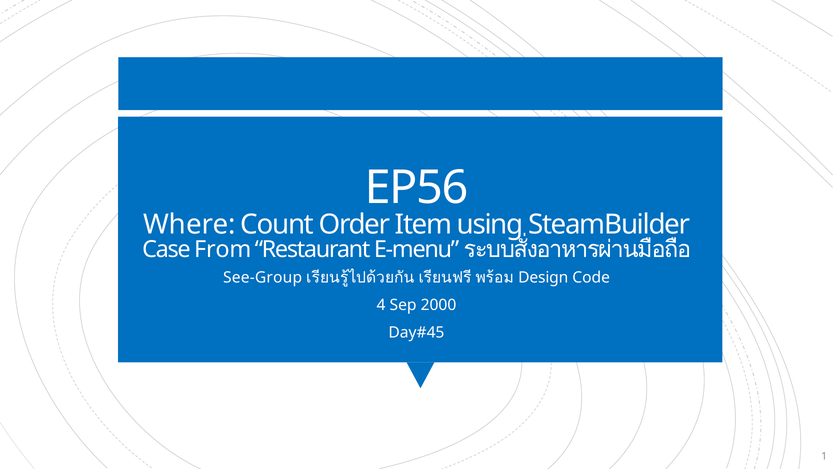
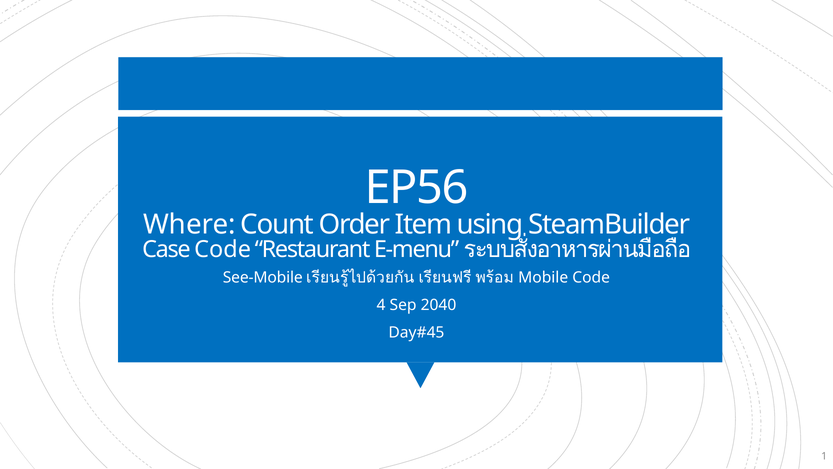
Case From: From -> Code
See-Group: See-Group -> See-Mobile
Design: Design -> Mobile
2000: 2000 -> 2040
